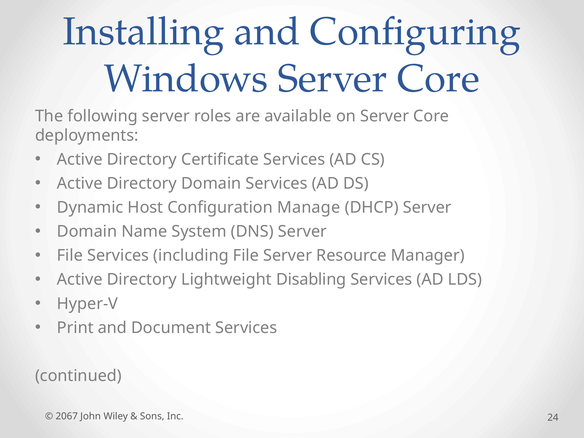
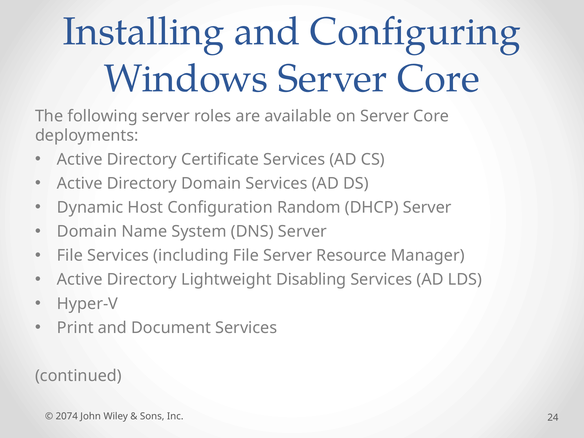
Manage: Manage -> Random
2067: 2067 -> 2074
